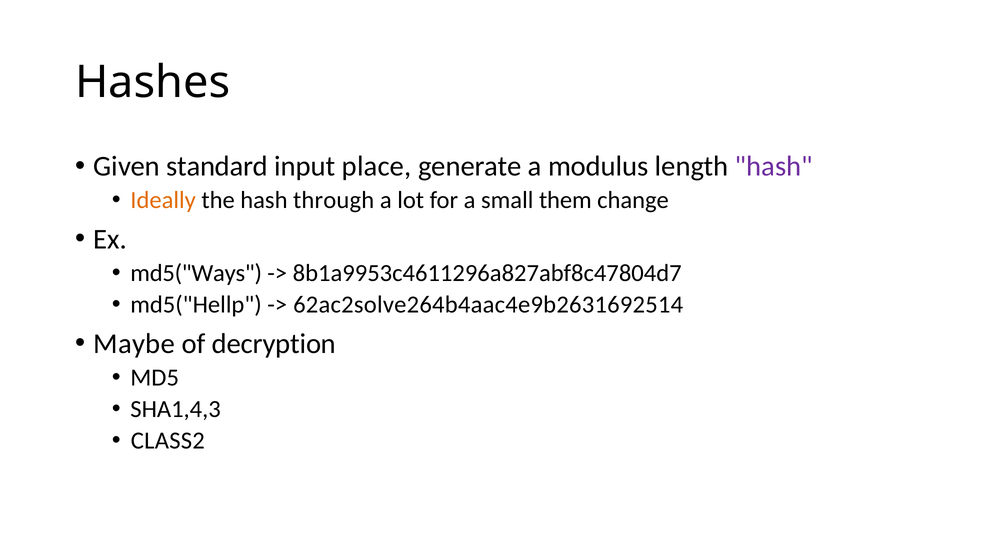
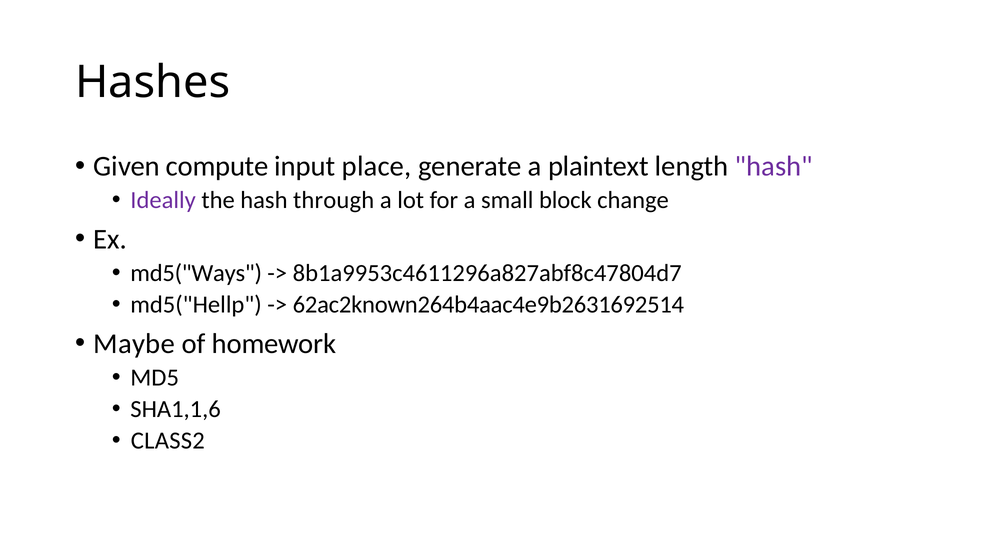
standard: standard -> compute
modulus: modulus -> plaintext
Ideally colour: orange -> purple
them: them -> block
62ac2solve264b4aac4e9b2631692514: 62ac2solve264b4aac4e9b2631692514 -> 62ac2known264b4aac4e9b2631692514
decryption: decryption -> homework
SHA1,4,3: SHA1,4,3 -> SHA1,1,6
